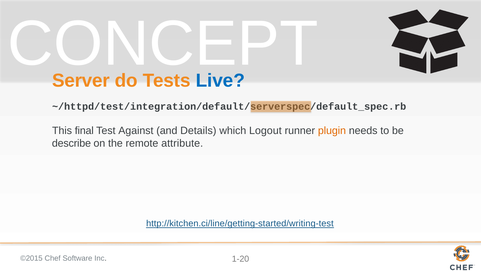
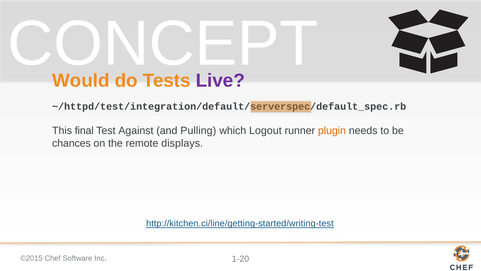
Server: Server -> Would
Live colour: blue -> purple
Details: Details -> Pulling
describe: describe -> chances
attribute: attribute -> displays
